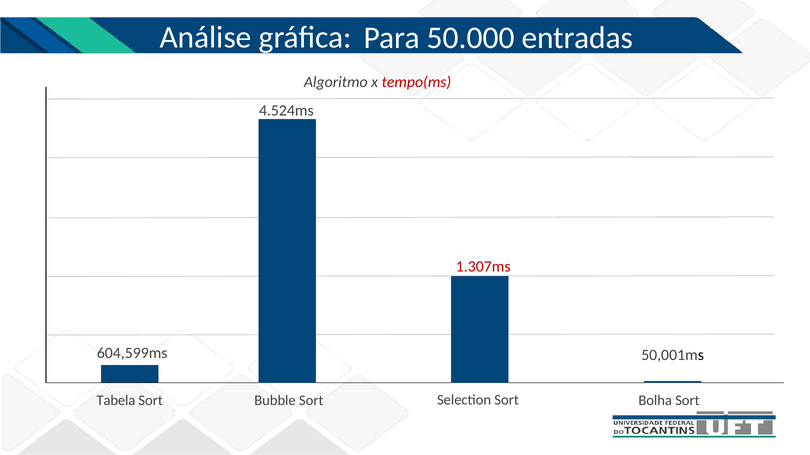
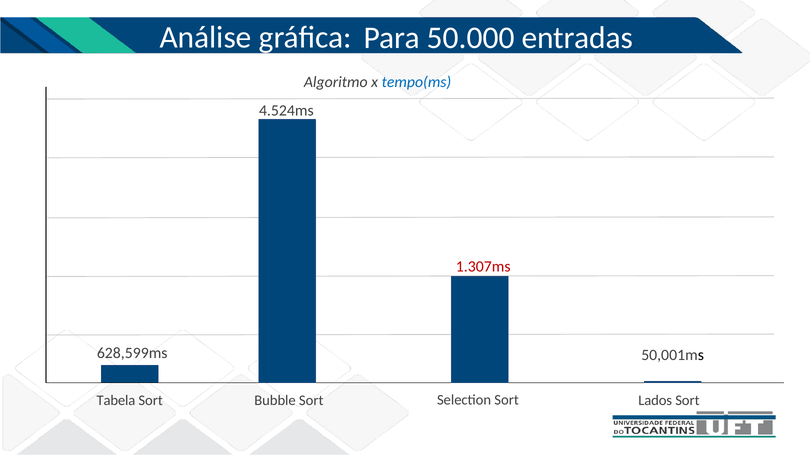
tempo(ms colour: red -> blue
604,599ms: 604,599ms -> 628,599ms
Bolha: Bolha -> Lados
